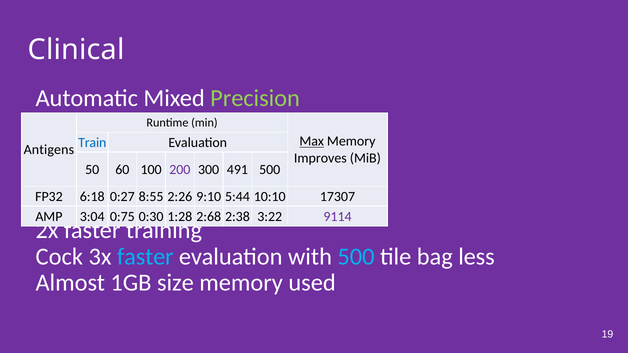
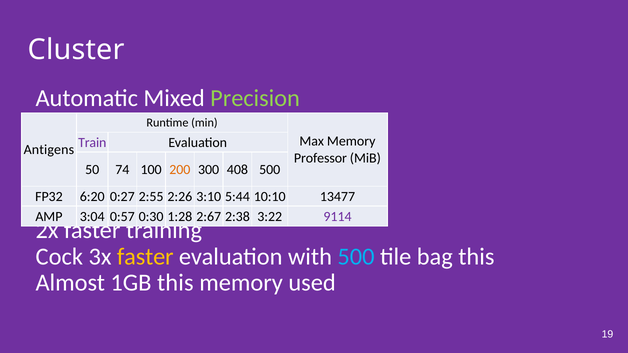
Clinical: Clinical -> Cluster
Max underline: present -> none
Train colour: blue -> purple
Improves: Improves -> Professor
60: 60 -> 74
200 colour: purple -> orange
491: 491 -> 408
6:18: 6:18 -> 6:20
8:55: 8:55 -> 2:55
9:10: 9:10 -> 3:10
17307: 17307 -> 13477
0:75: 0:75 -> 0:57
2:68: 2:68 -> 2:67
faster at (145, 257) colour: light blue -> yellow
bag less: less -> this
1GB size: size -> this
